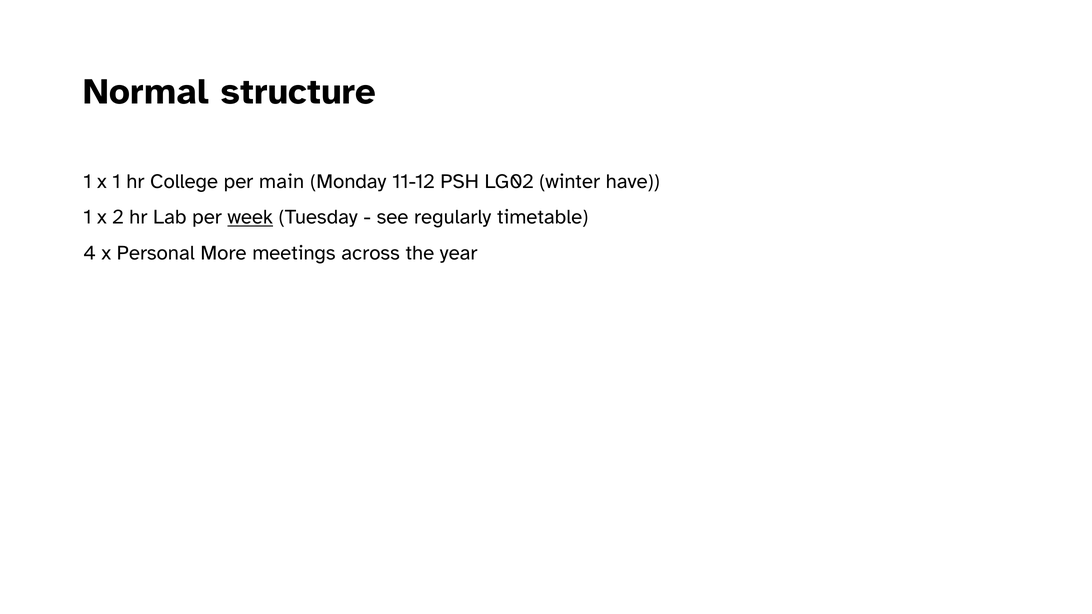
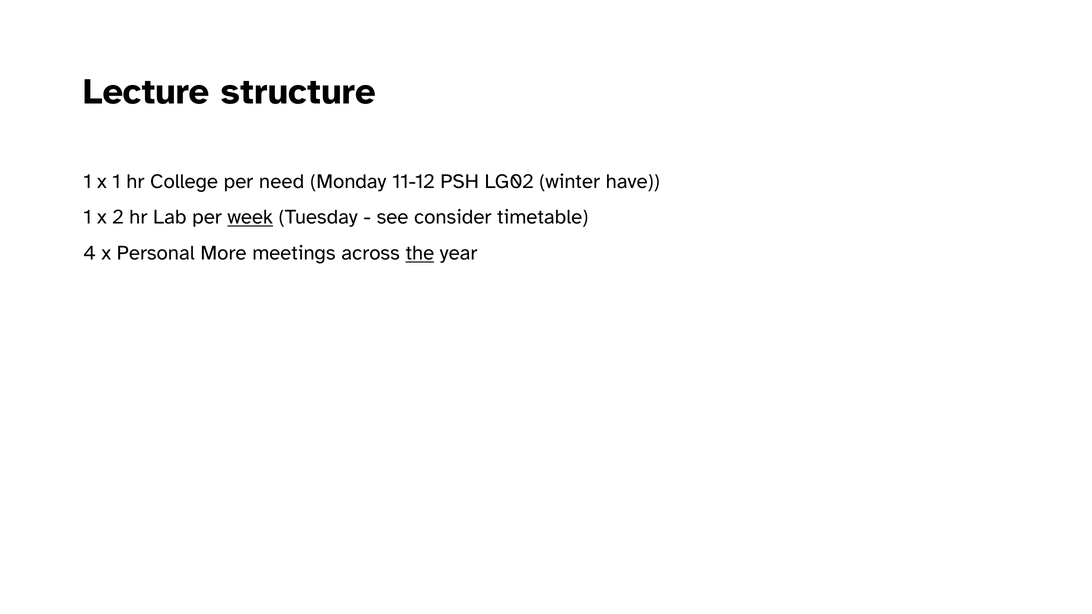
Normal: Normal -> Lecture
main: main -> need
regularly: regularly -> consider
the underline: none -> present
